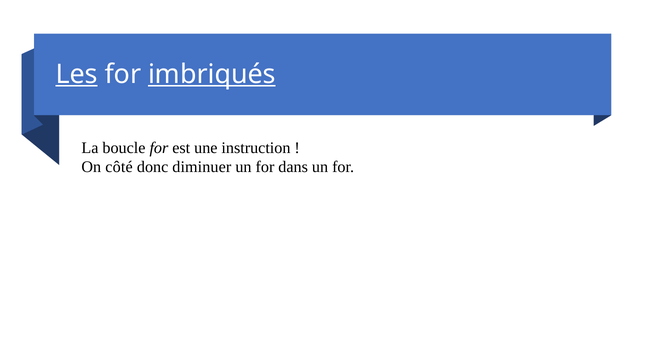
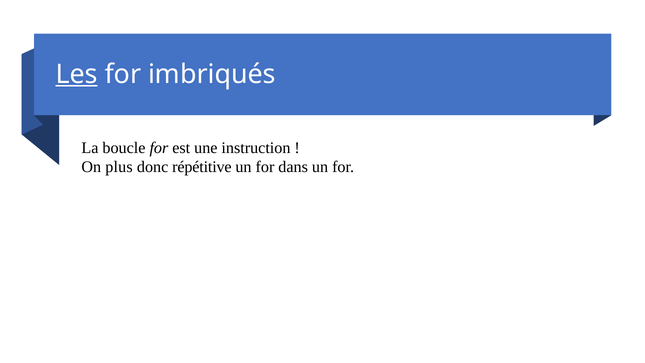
imbriqués underline: present -> none
côté: côté -> plus
diminuer: diminuer -> répétitive
